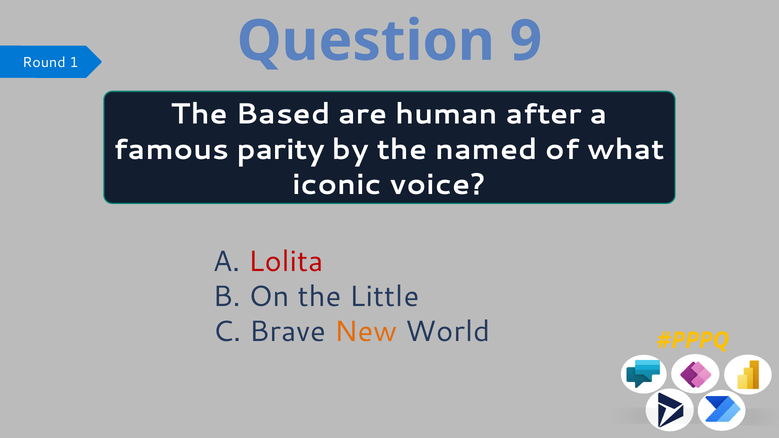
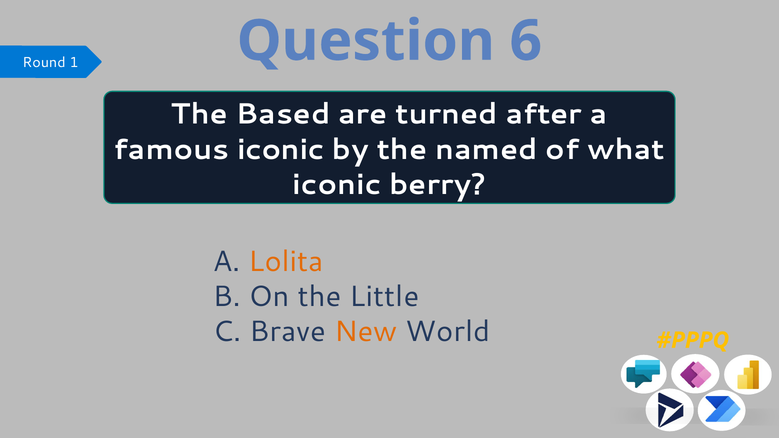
9: 9 -> 6
human: human -> turned
famous parity: parity -> iconic
voice: voice -> berry
Lolita colour: red -> orange
